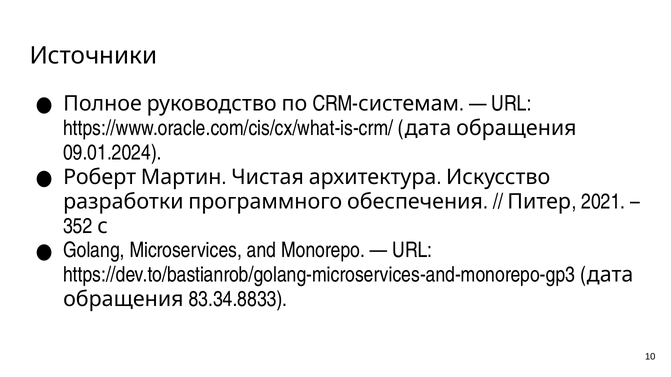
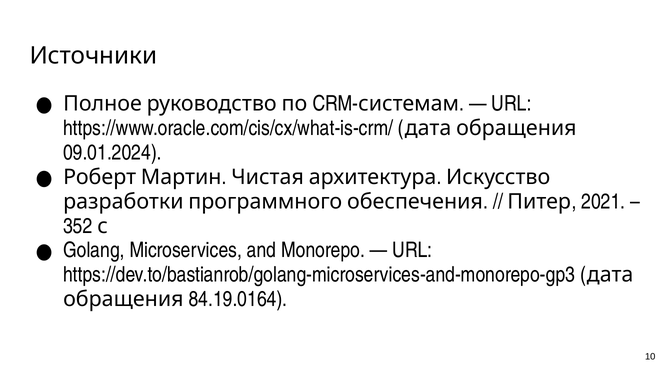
83.34.8833: 83.34.8833 -> 84.19.0164
